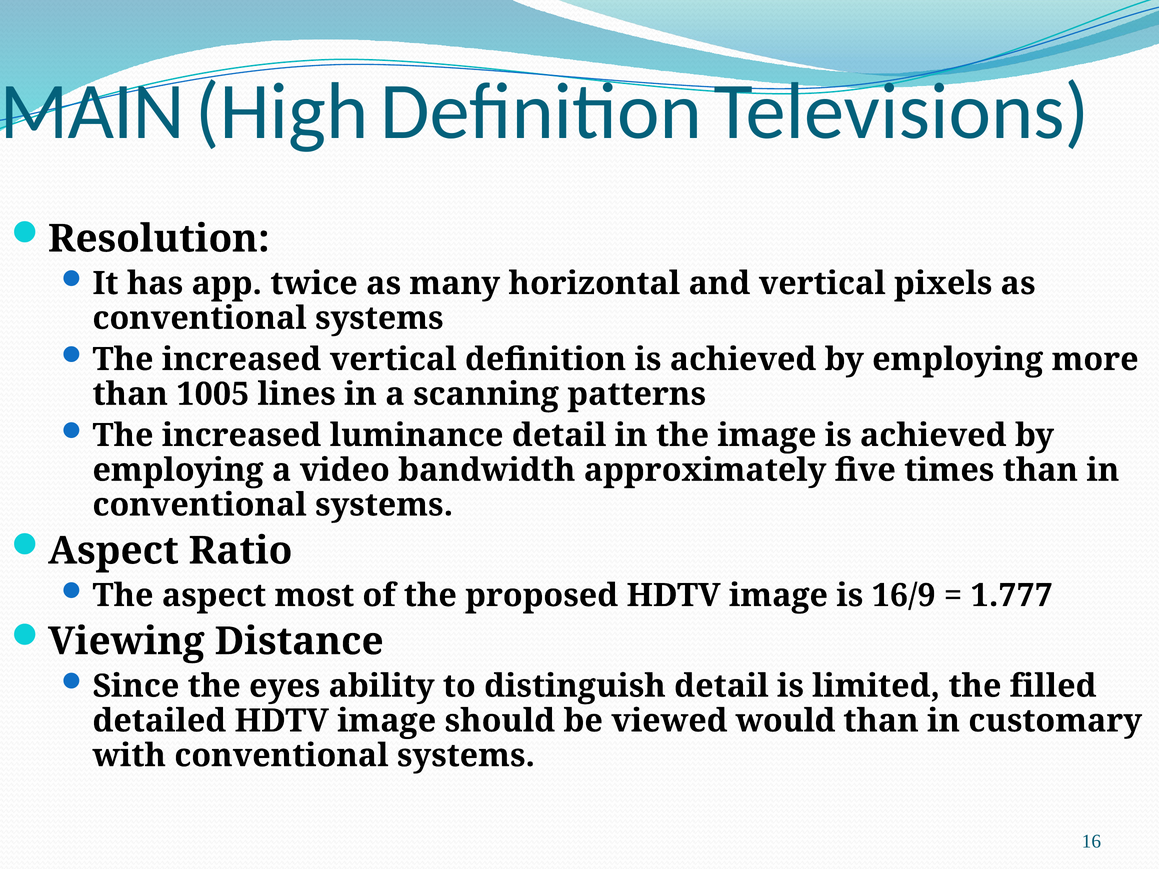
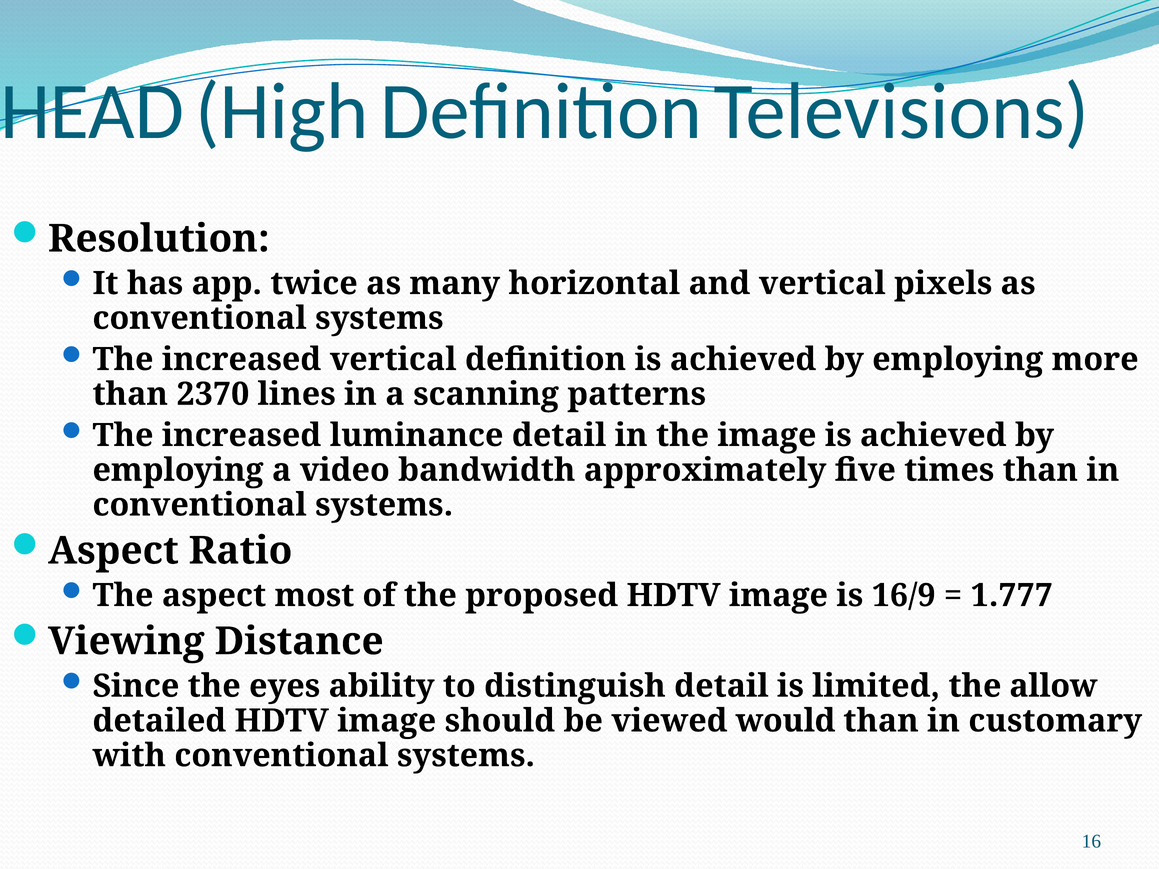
MAIN: MAIN -> HEAD
1005: 1005 -> 2370
filled: filled -> allow
